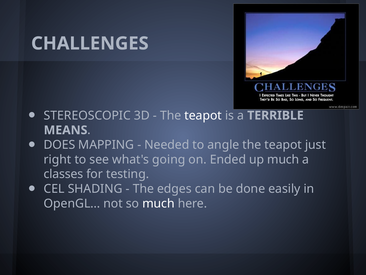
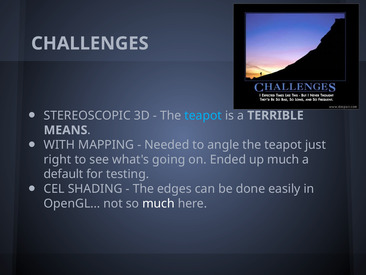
teapot at (203, 115) colour: white -> light blue
DOES: DOES -> WITH
classes: classes -> default
